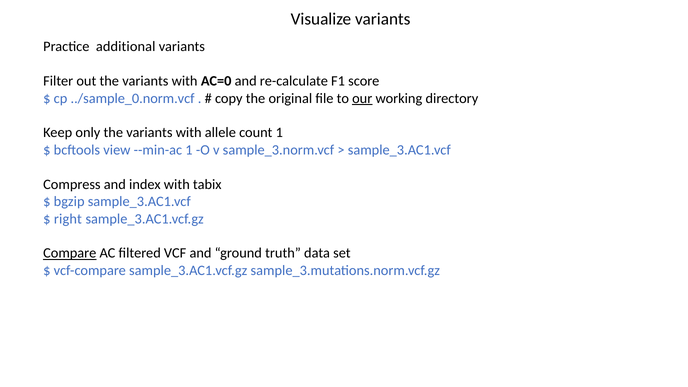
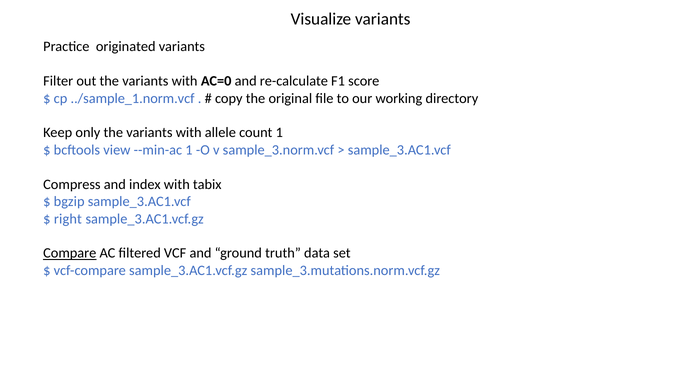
additional: additional -> originated
../sample_0.norm.vcf: ../sample_0.norm.vcf -> ../sample_1.norm.vcf
our underline: present -> none
